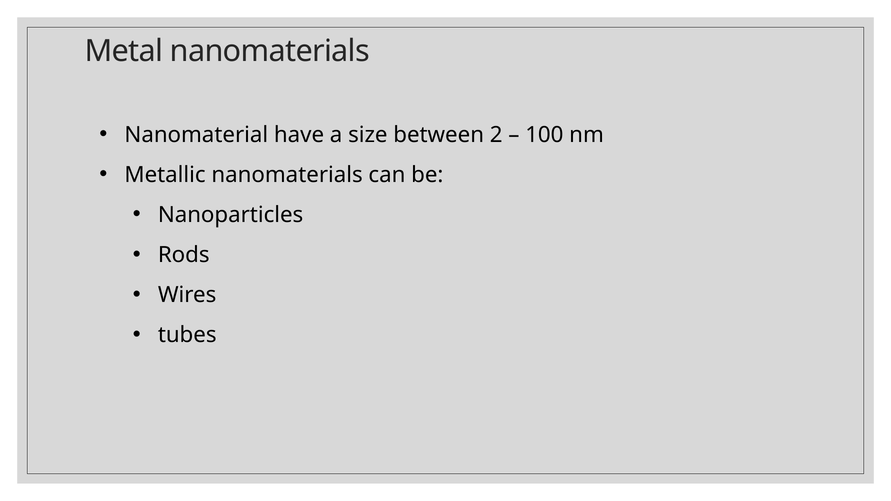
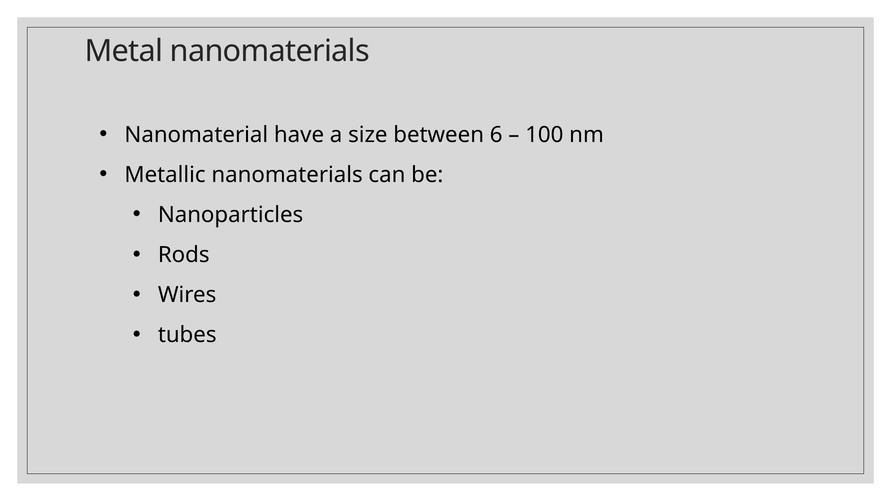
2: 2 -> 6
